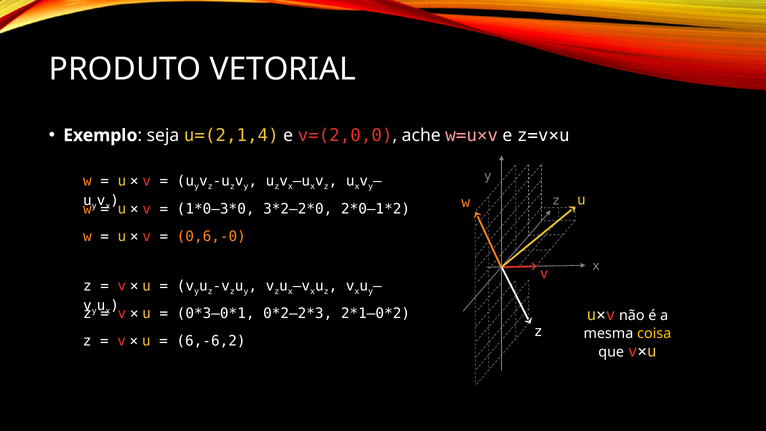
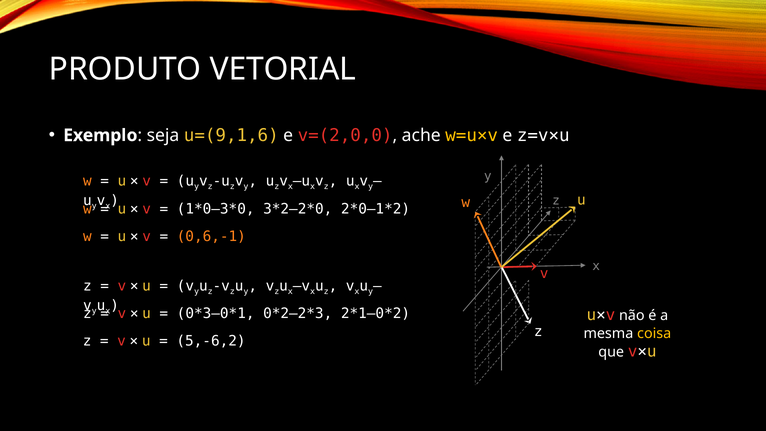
u=(2,1,4: u=(2,1,4 -> u=(9,1,6
w=u×v colour: pink -> yellow
0,6,-0: 0,6,-0 -> 0,6,-1
6,-6,2: 6,-6,2 -> 5,-6,2
